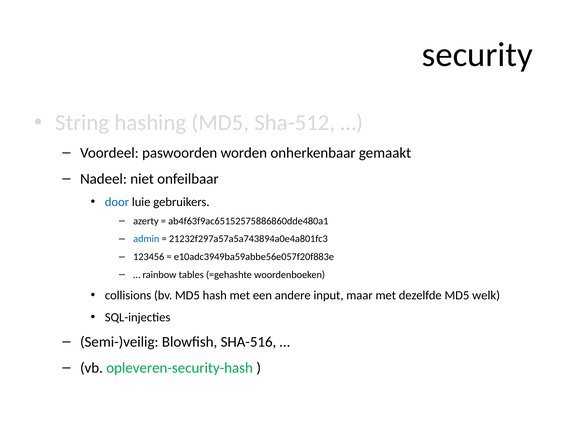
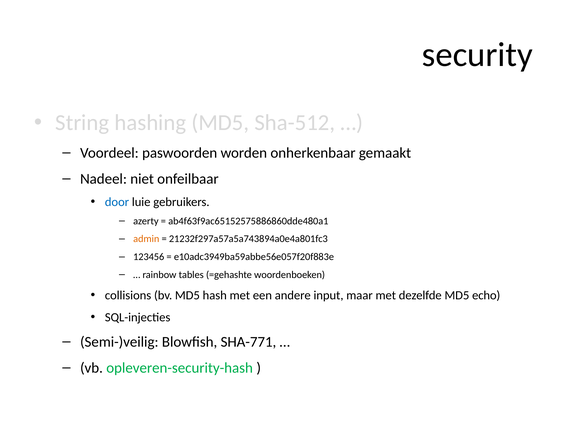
admin colour: blue -> orange
welk: welk -> echo
SHA-516: SHA-516 -> SHA-771
